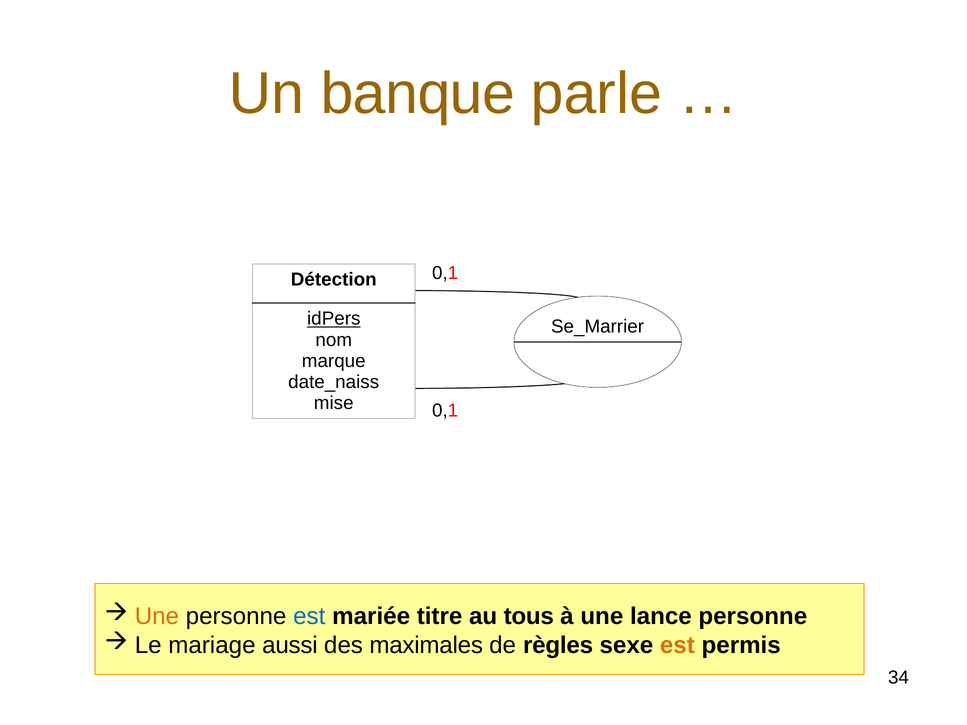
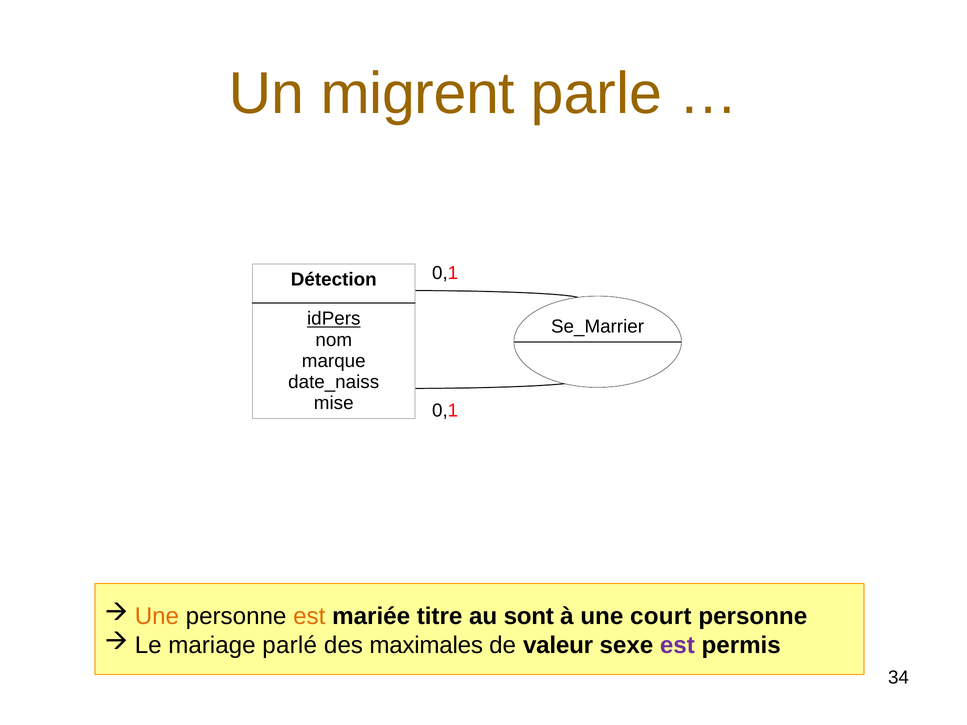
banque: banque -> migrent
est at (309, 616) colour: blue -> orange
tous: tous -> sont
lance: lance -> court
aussi: aussi -> parlé
règles: règles -> valeur
est at (677, 645) colour: orange -> purple
